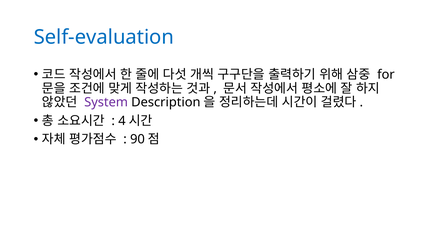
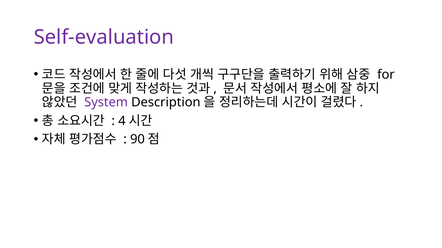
Self-evaluation colour: blue -> purple
